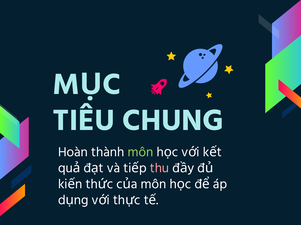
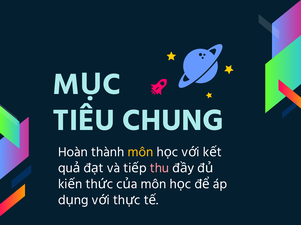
môn at (141, 152) colour: light green -> yellow
